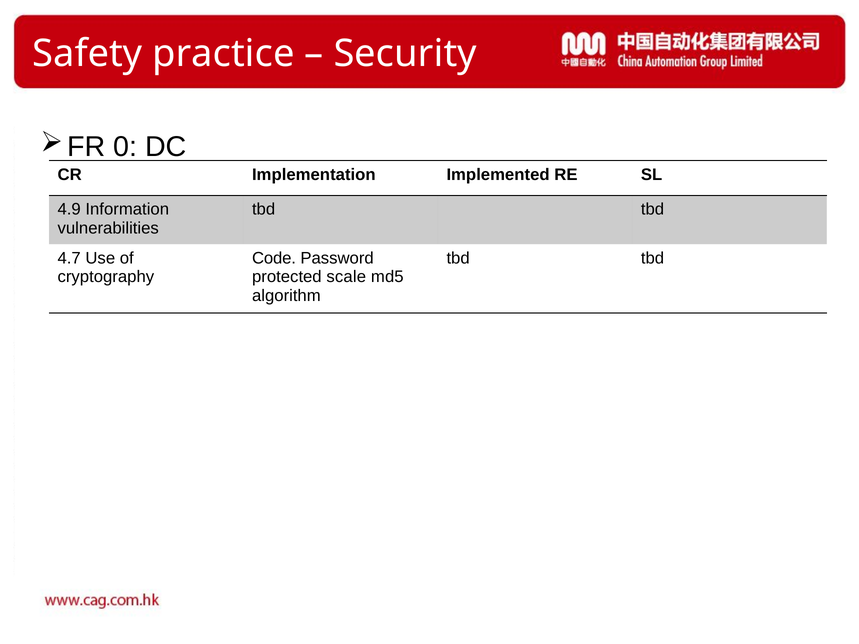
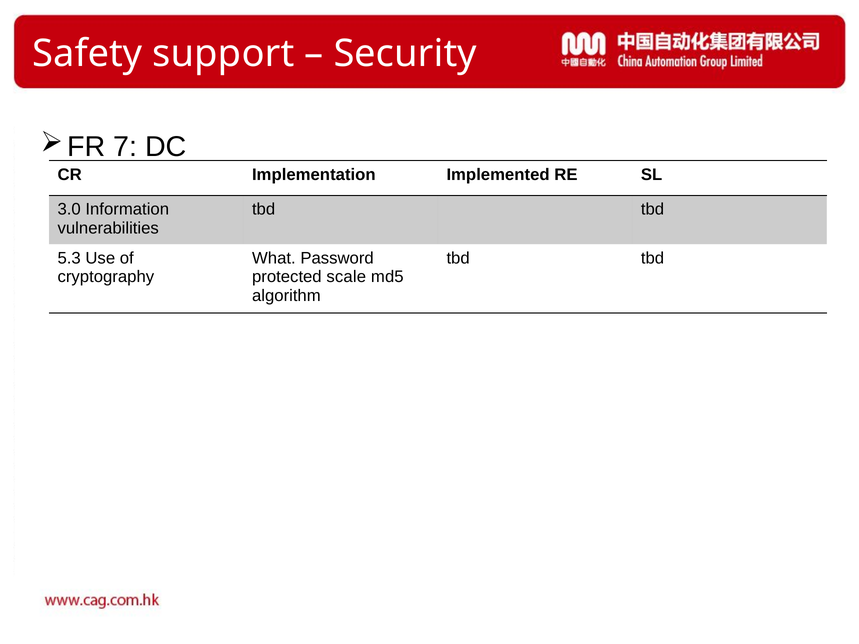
practice: practice -> support
0: 0 -> 7
4.9: 4.9 -> 3.0
4.7: 4.7 -> 5.3
Code: Code -> What
